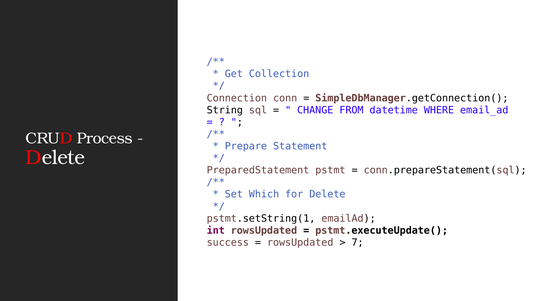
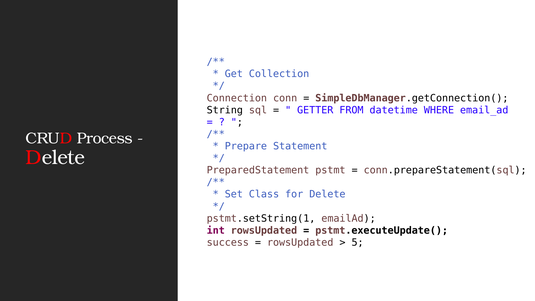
CHANGE: CHANGE -> GETTER
Which: Which -> Class
7: 7 -> 5
